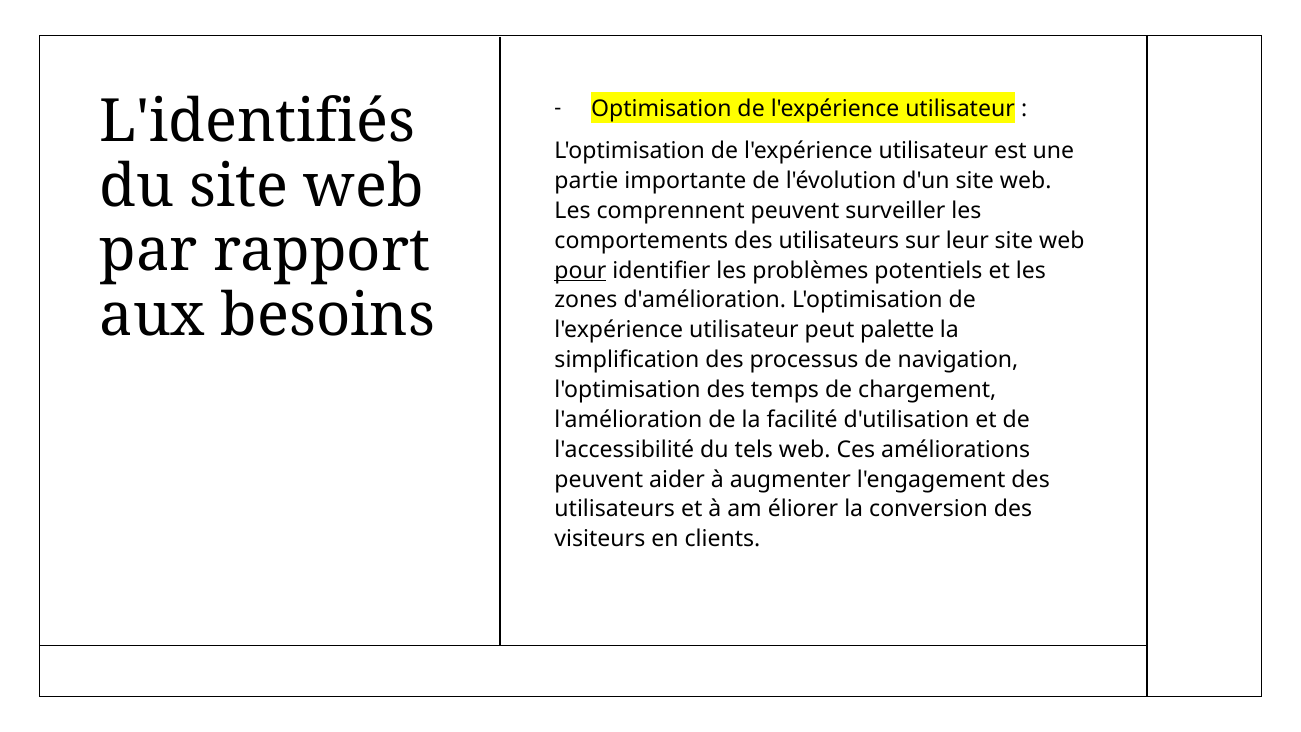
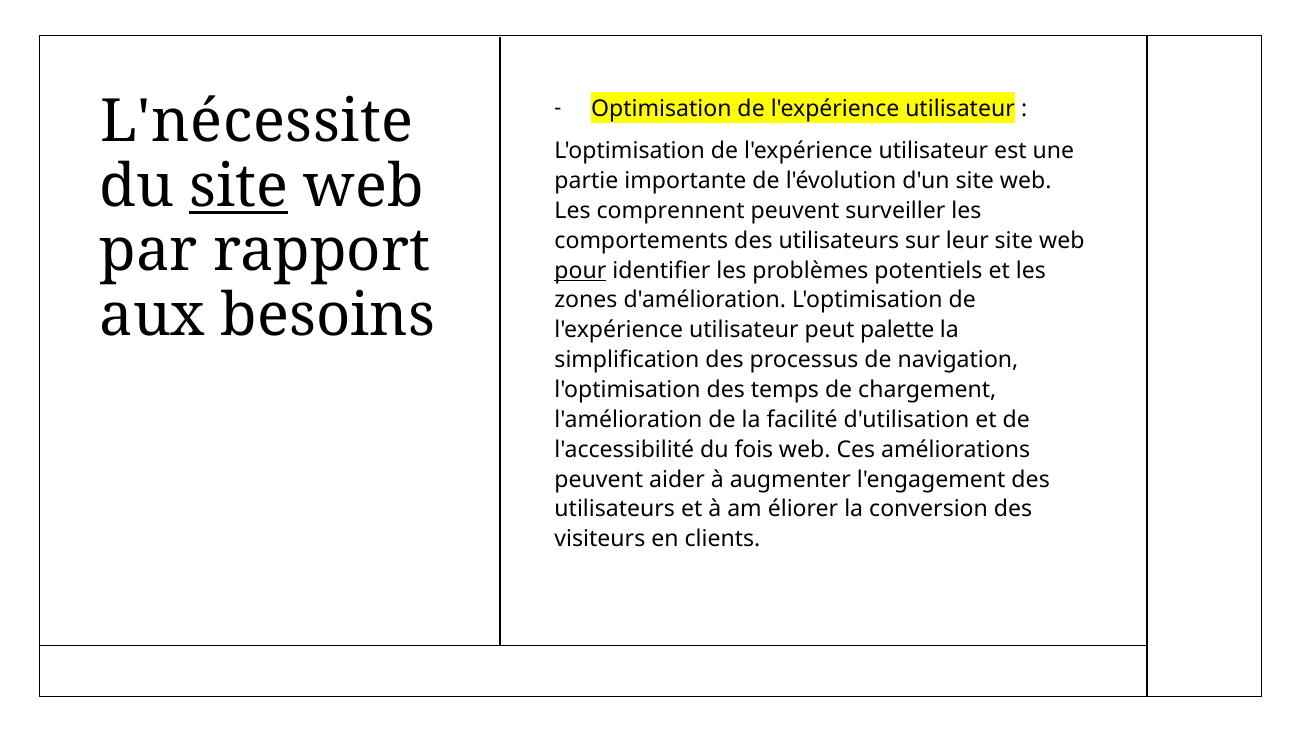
L'identifiés: L'identifiés -> L'nécessite
site at (239, 187) underline: none -> present
tels: tels -> fois
